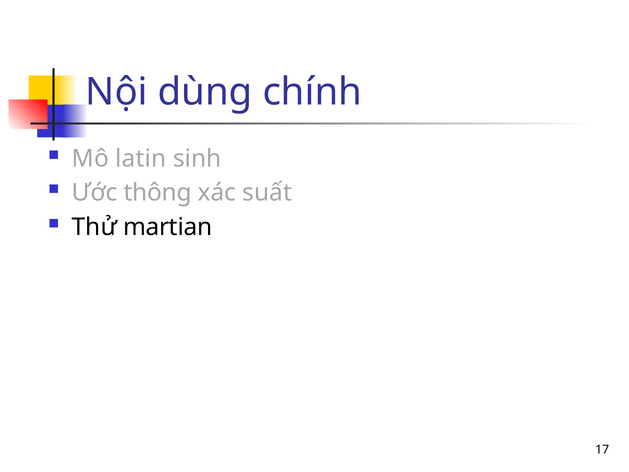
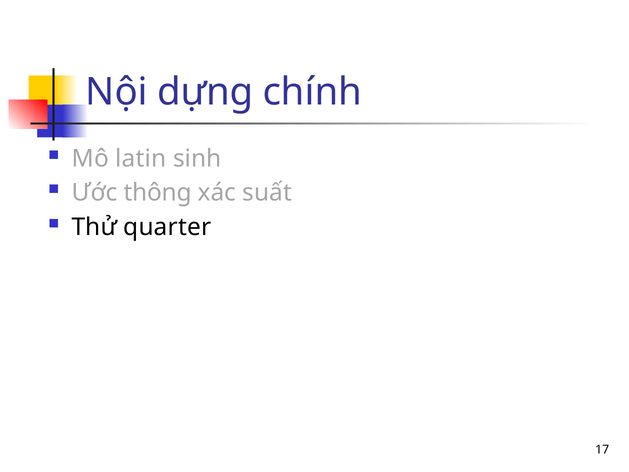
dùng: dùng -> dựng
martian: martian -> quarter
